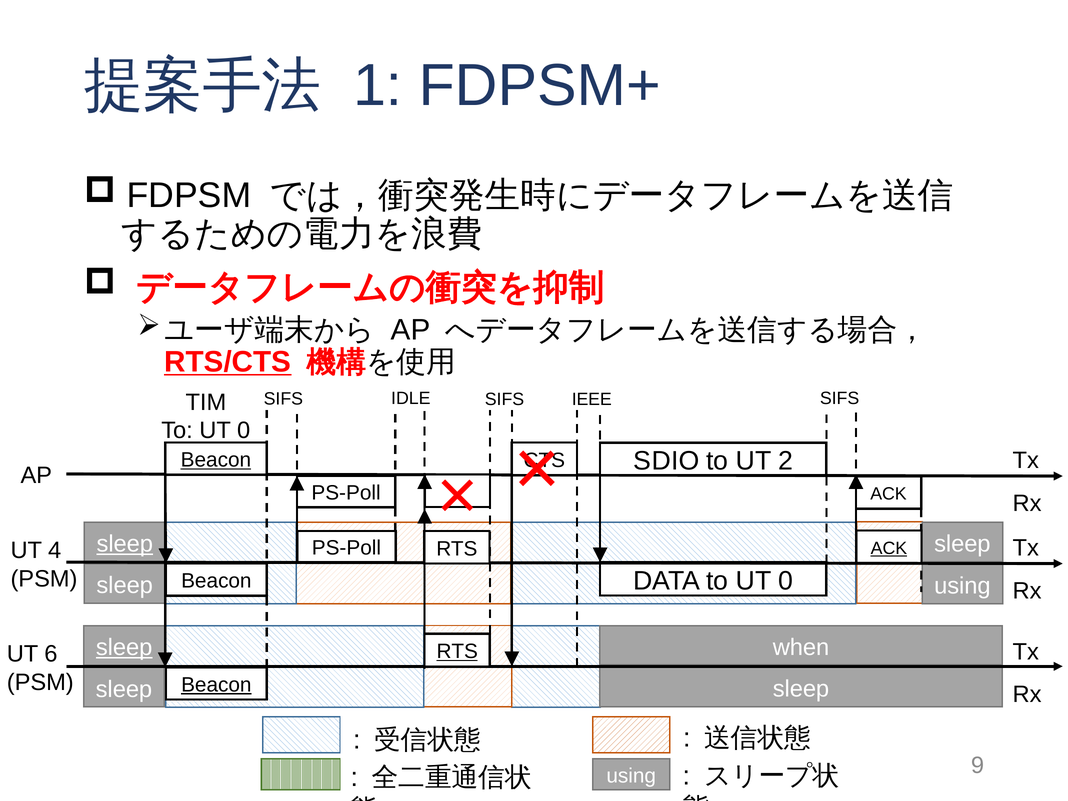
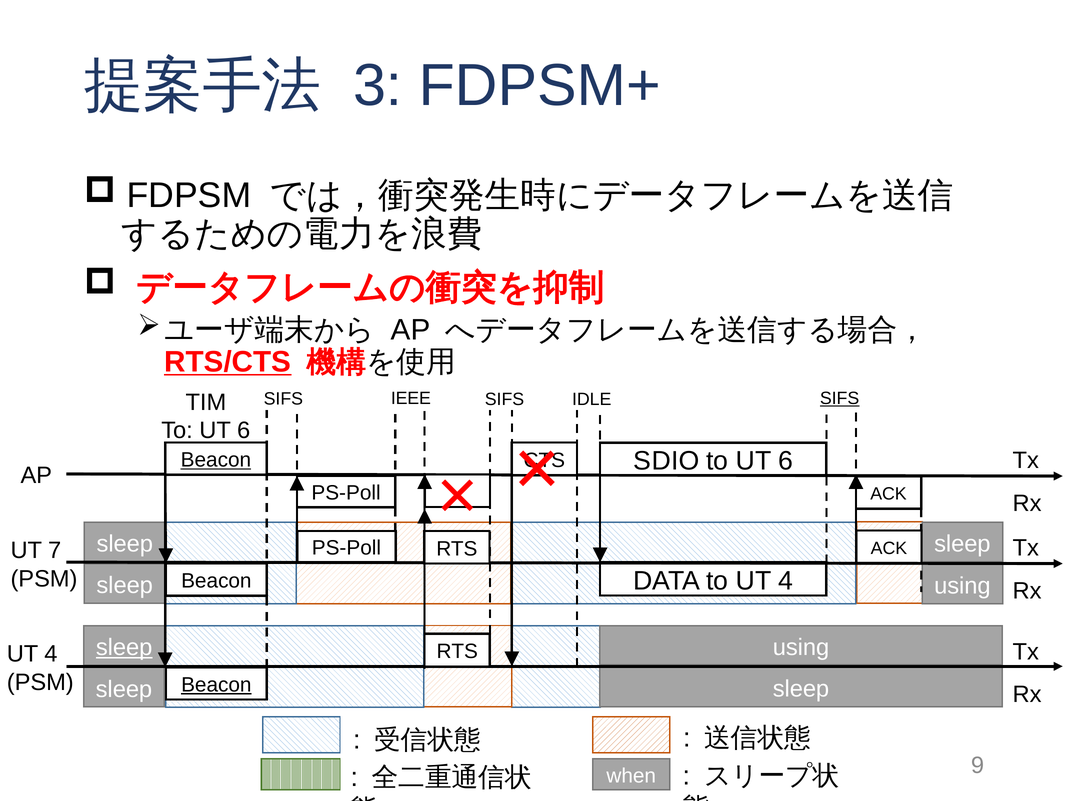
1: 1 -> 3
IDLE: IDLE -> IEEE
SIFS at (840, 399) underline: none -> present
IEEE: IEEE -> IDLE
0 at (244, 431): 0 -> 6
2 at (786, 461): 2 -> 6
sleep at (125, 544) underline: present -> none
4: 4 -> 7
ACK at (889, 548) underline: present -> none
DATA to UT 0: 0 -> 4
when at (801, 647): when -> using
RTS at (457, 652) underline: present -> none
6 at (51, 654): 6 -> 4
using at (631, 776): using -> when
